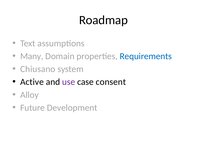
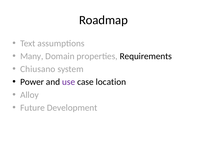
Requirements colour: blue -> black
Active: Active -> Power
consent: consent -> location
